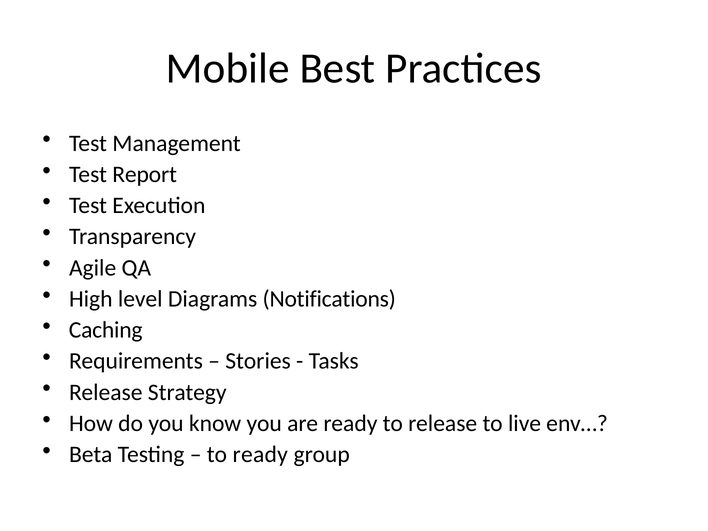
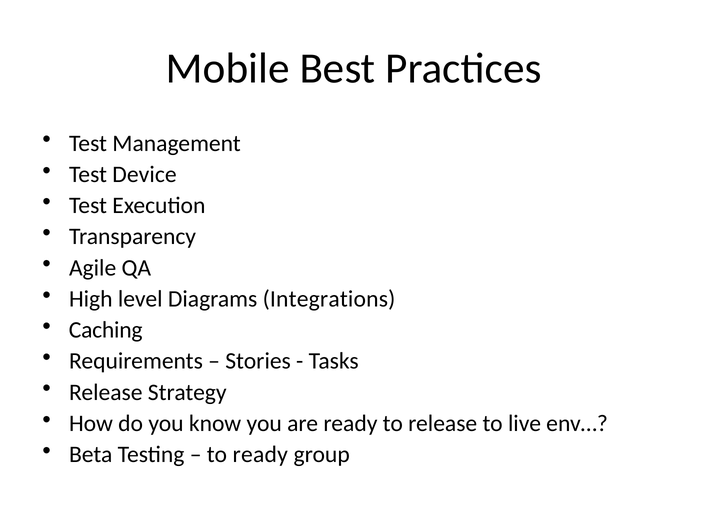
Report: Report -> Device
Notifications: Notifications -> Integrations
